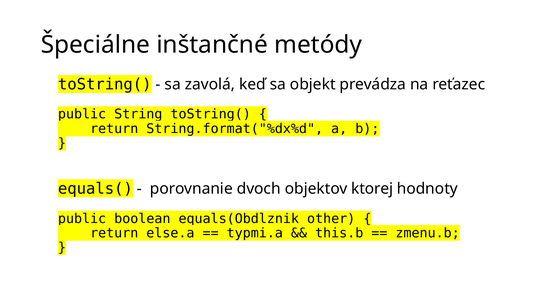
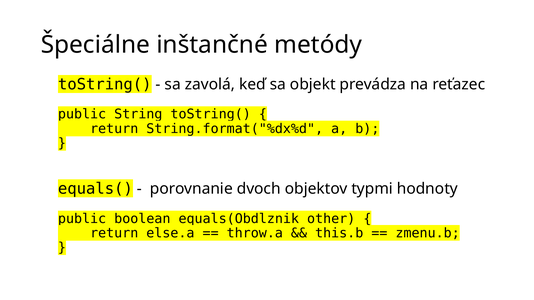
ktorej: ktorej -> typmi
typmi.a: typmi.a -> throw.a
